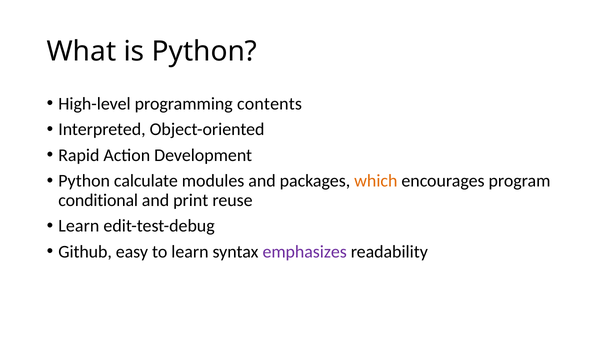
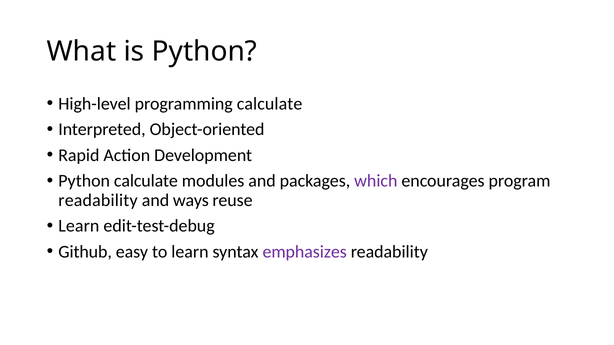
programming contents: contents -> calculate
which colour: orange -> purple
conditional at (98, 200): conditional -> readability
print: print -> ways
